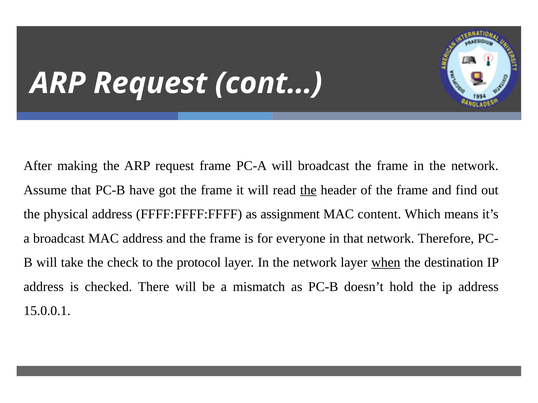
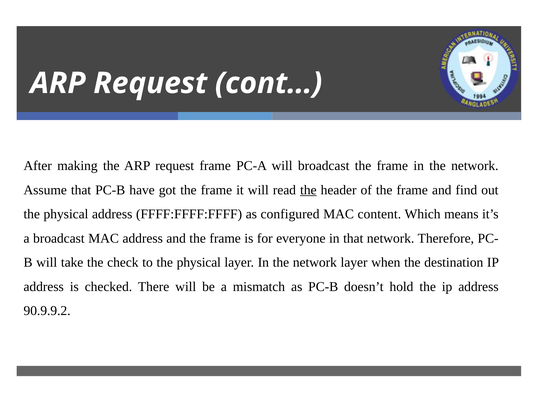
assignment: assignment -> configured
to the protocol: protocol -> physical
when underline: present -> none
15.0.0.1: 15.0.0.1 -> 90.9.9.2
